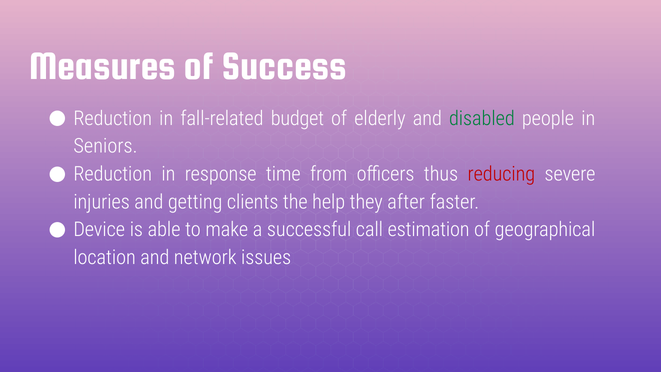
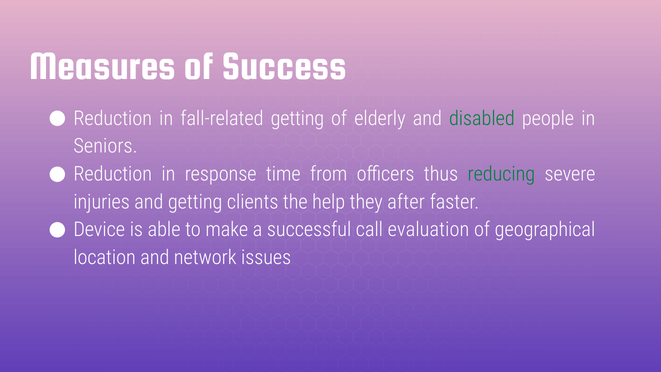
fall-related budget: budget -> getting
reducing colour: red -> green
estimation: estimation -> evaluation
